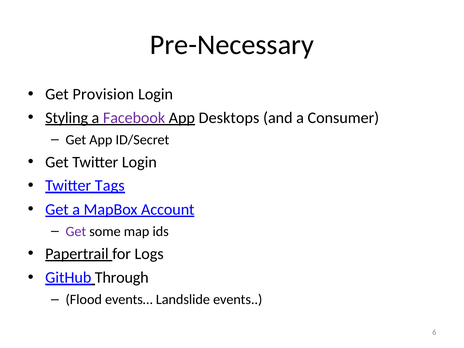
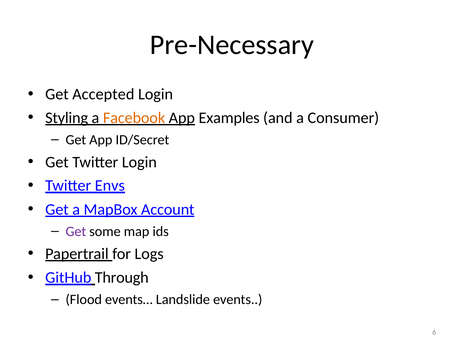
Provision: Provision -> Accepted
Facebook colour: purple -> orange
Desktops: Desktops -> Examples
Tags: Tags -> Envs
